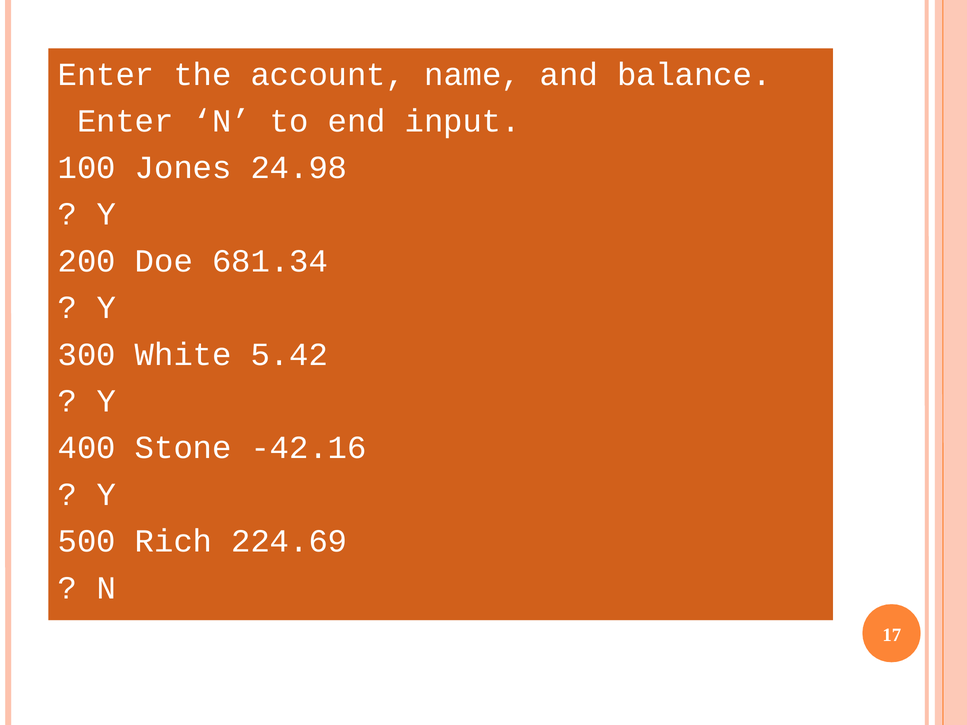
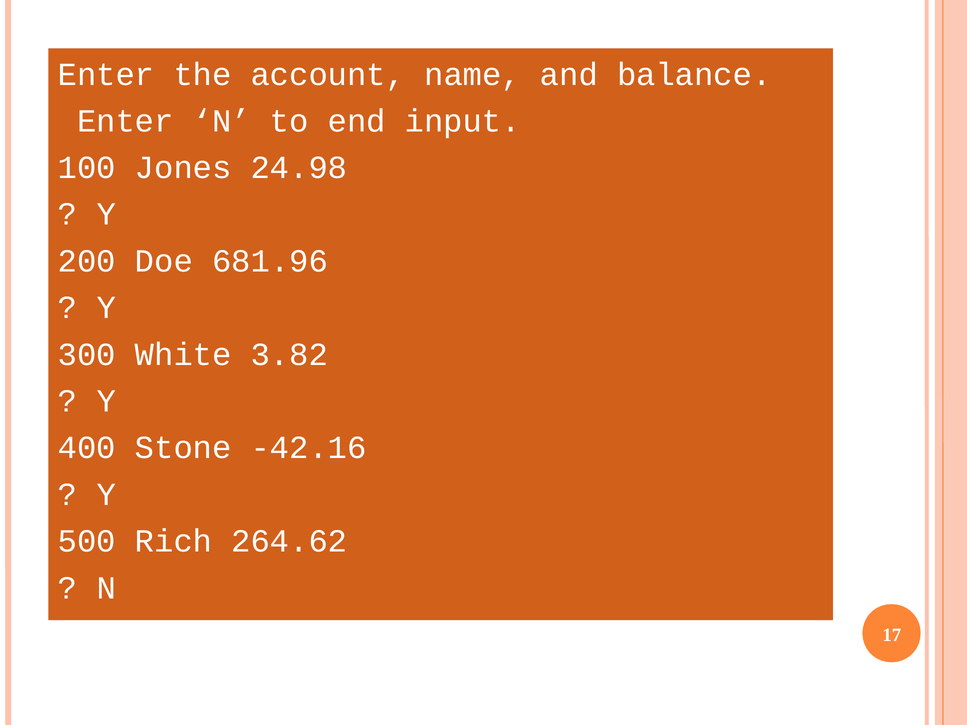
681.34: 681.34 -> 681.96
5.42: 5.42 -> 3.82
224.69: 224.69 -> 264.62
